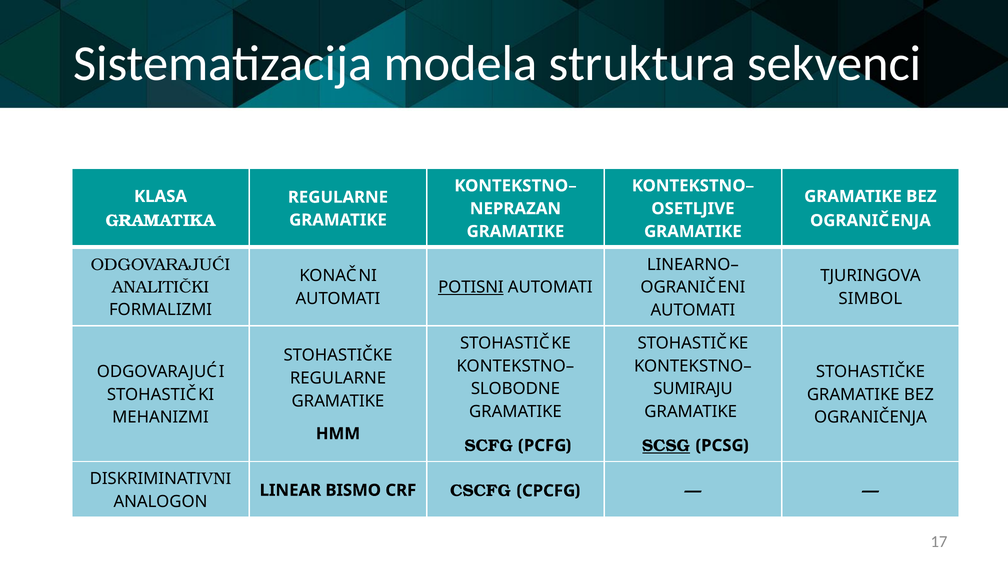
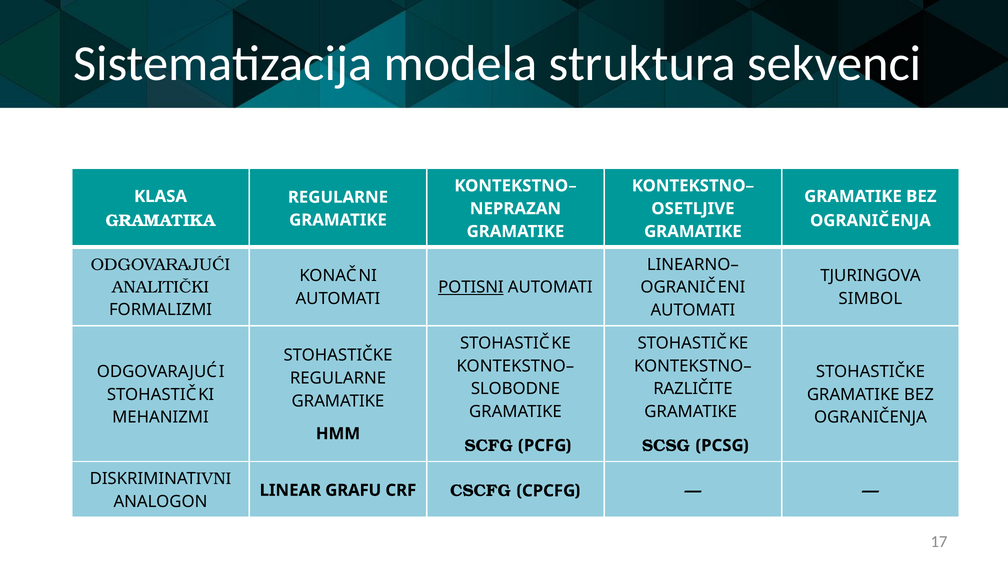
SUMIRAJU: SUMIRAJU -> RAZLIČITE
SCSG underline: present -> none
BISMO: BISMO -> GRAFU
